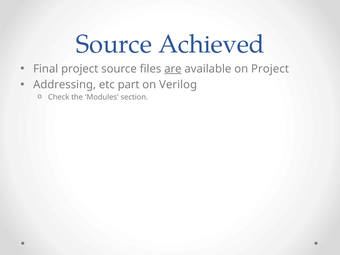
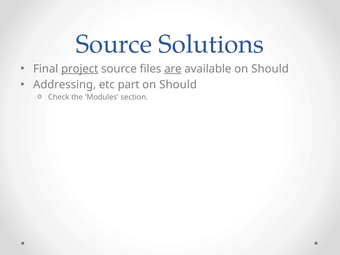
Achieved: Achieved -> Solutions
project at (80, 69) underline: none -> present
available on Project: Project -> Should
Verilog at (178, 85): Verilog -> Should
